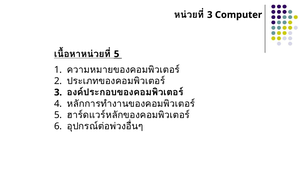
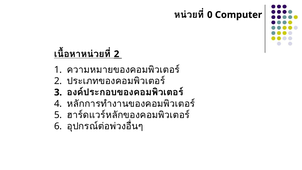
3 at (210, 15): 3 -> 0
5 at (117, 54): 5 -> 2
